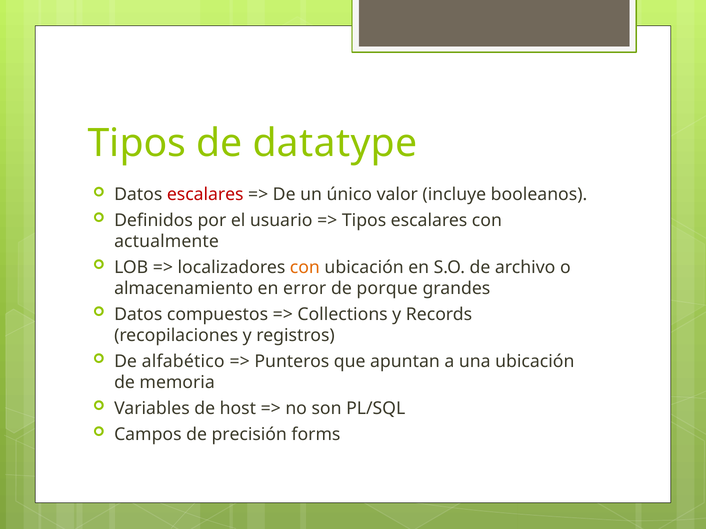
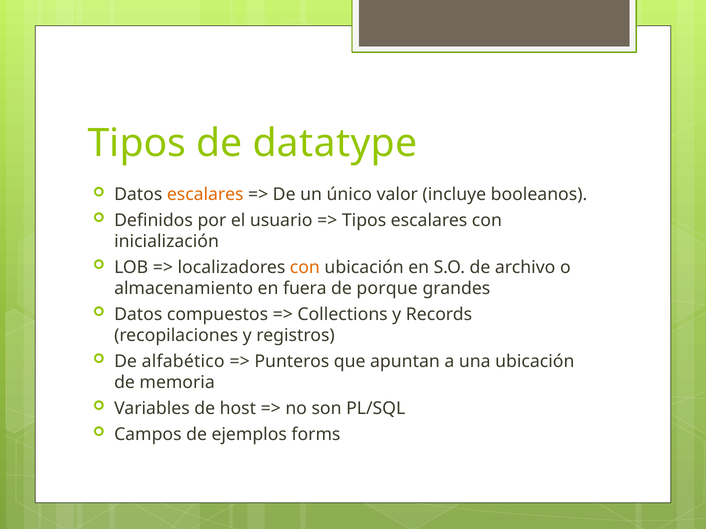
escalares at (205, 195) colour: red -> orange
actualmente: actualmente -> inicialización
error: error -> fuera
precisión: precisión -> ejemplos
